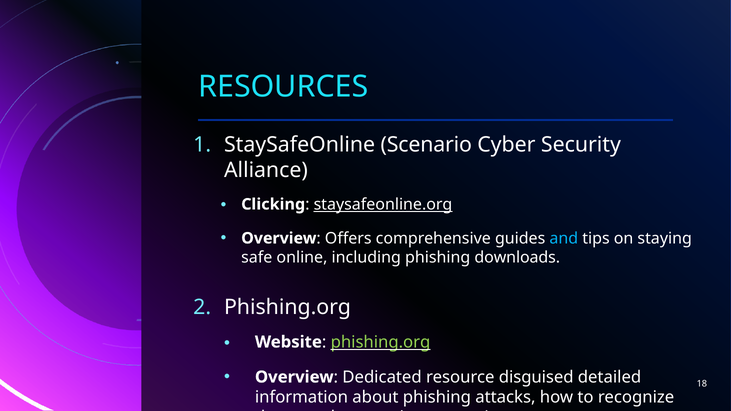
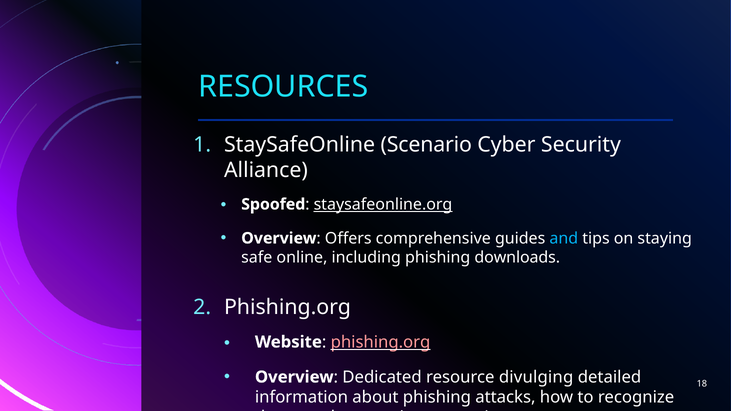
Clicking: Clicking -> Spoofed
phishing.org at (381, 342) colour: light green -> pink
disguised: disguised -> divulging
